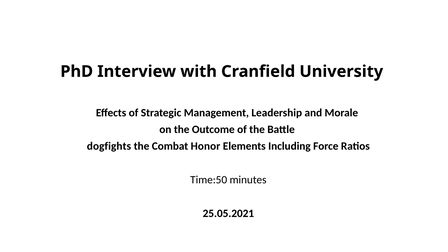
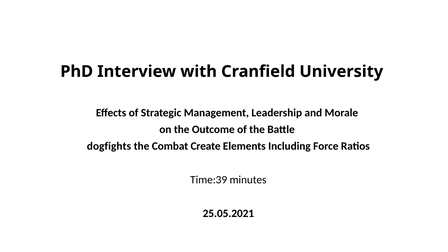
Honor: Honor -> Create
Time:50: Time:50 -> Time:39
